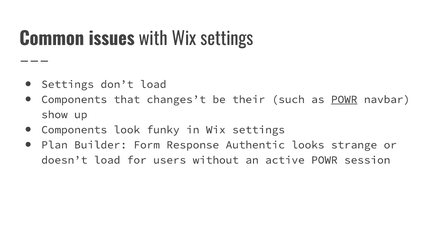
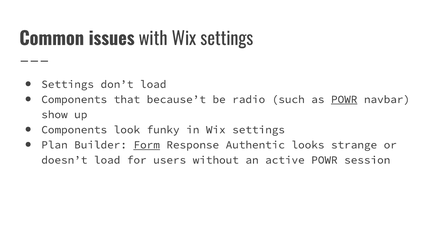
changes’t: changes’t -> because’t
their: their -> radio
Form underline: none -> present
